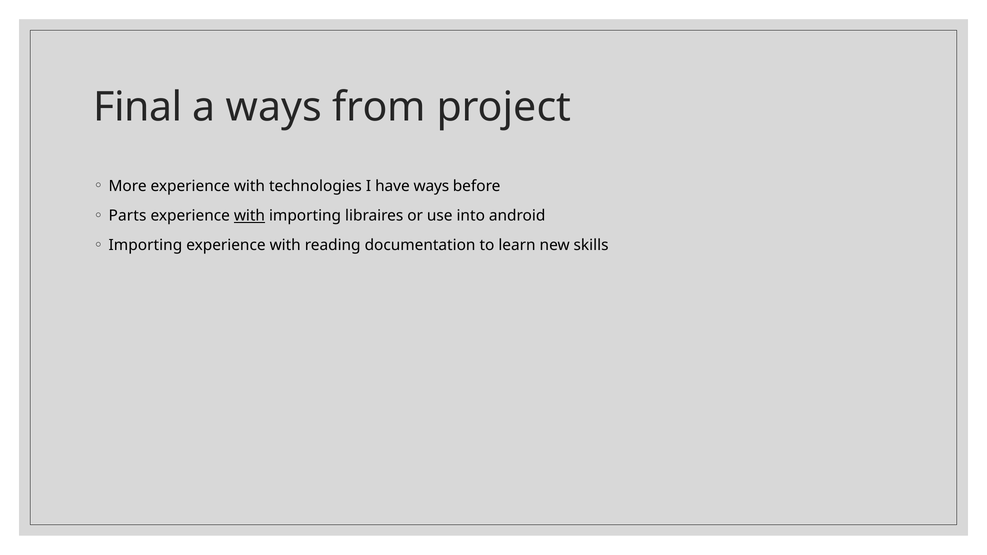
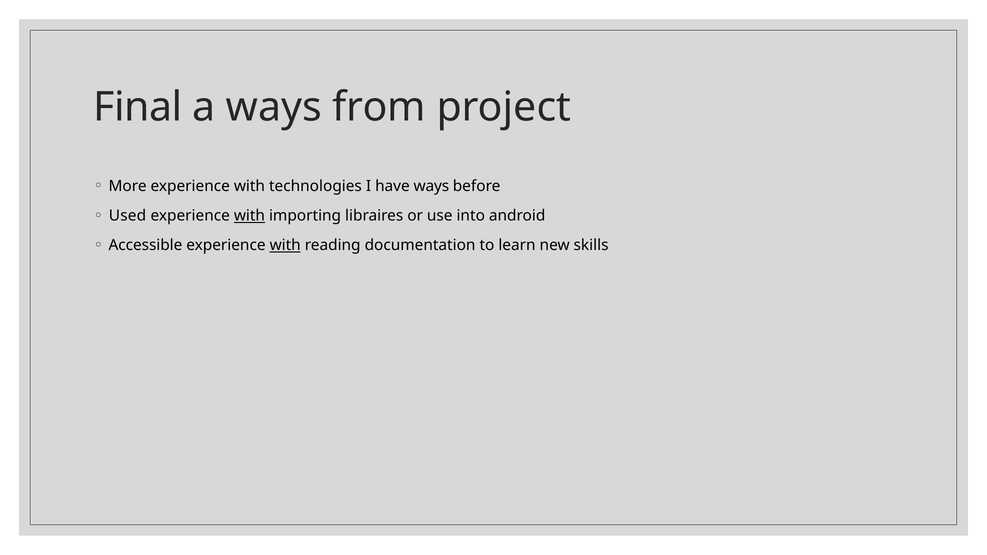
Parts: Parts -> Used
Importing at (145, 245): Importing -> Accessible
with at (285, 245) underline: none -> present
